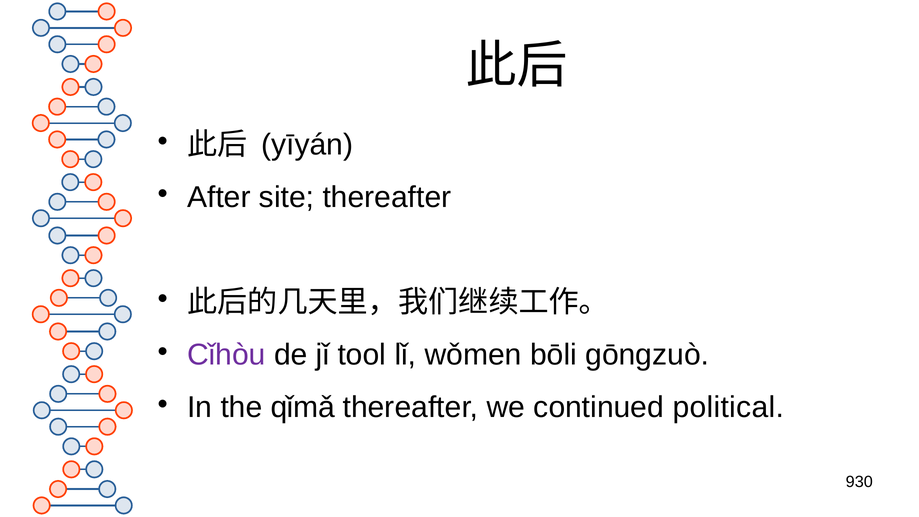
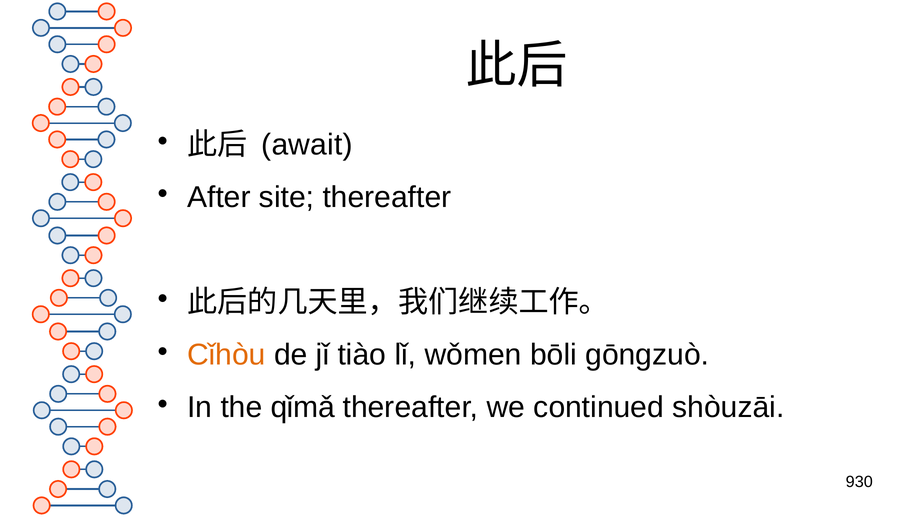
yīyán: yīyán -> await
Cǐhòu colour: purple -> orange
tool: tool -> tiào
political: political -> shòuzāi
